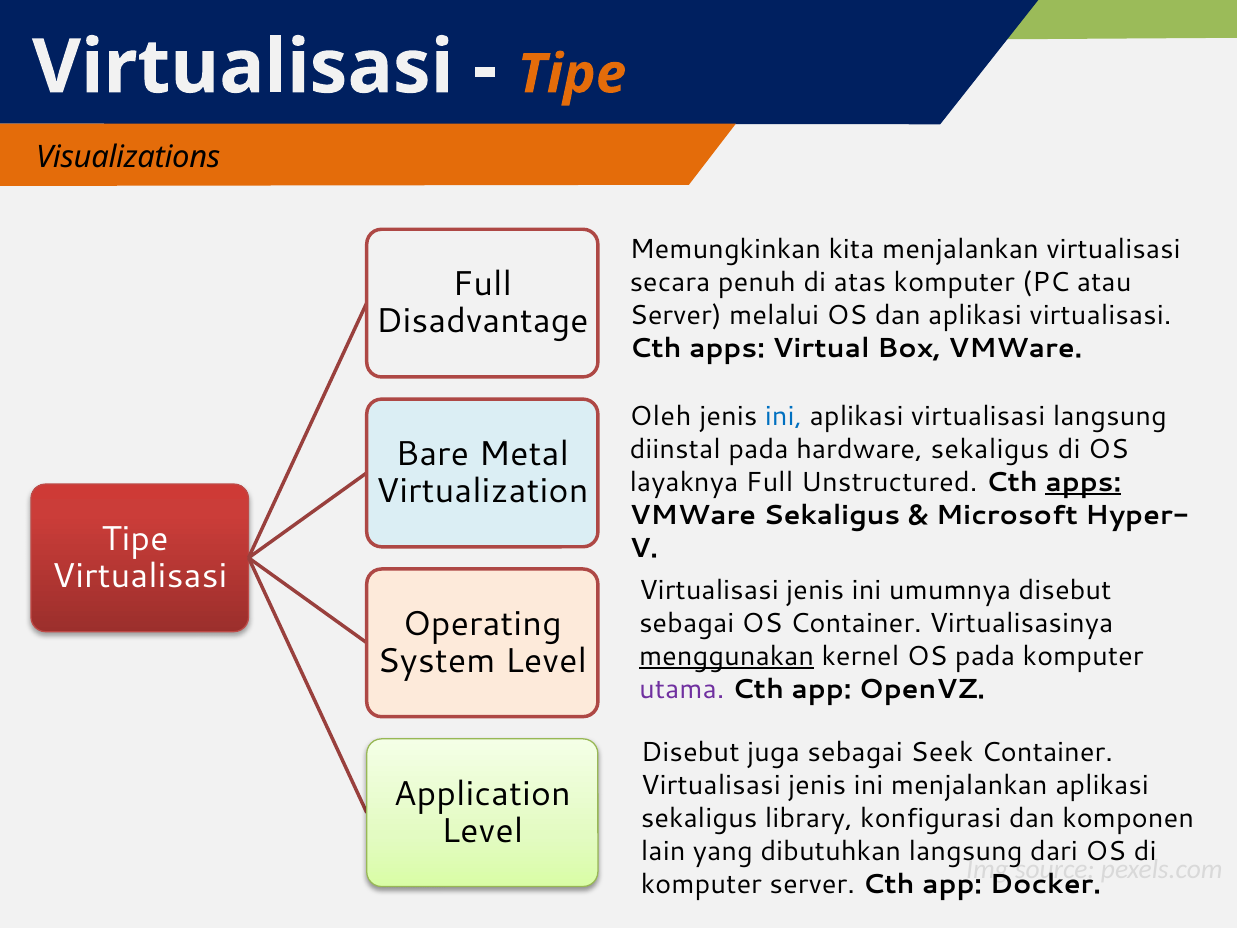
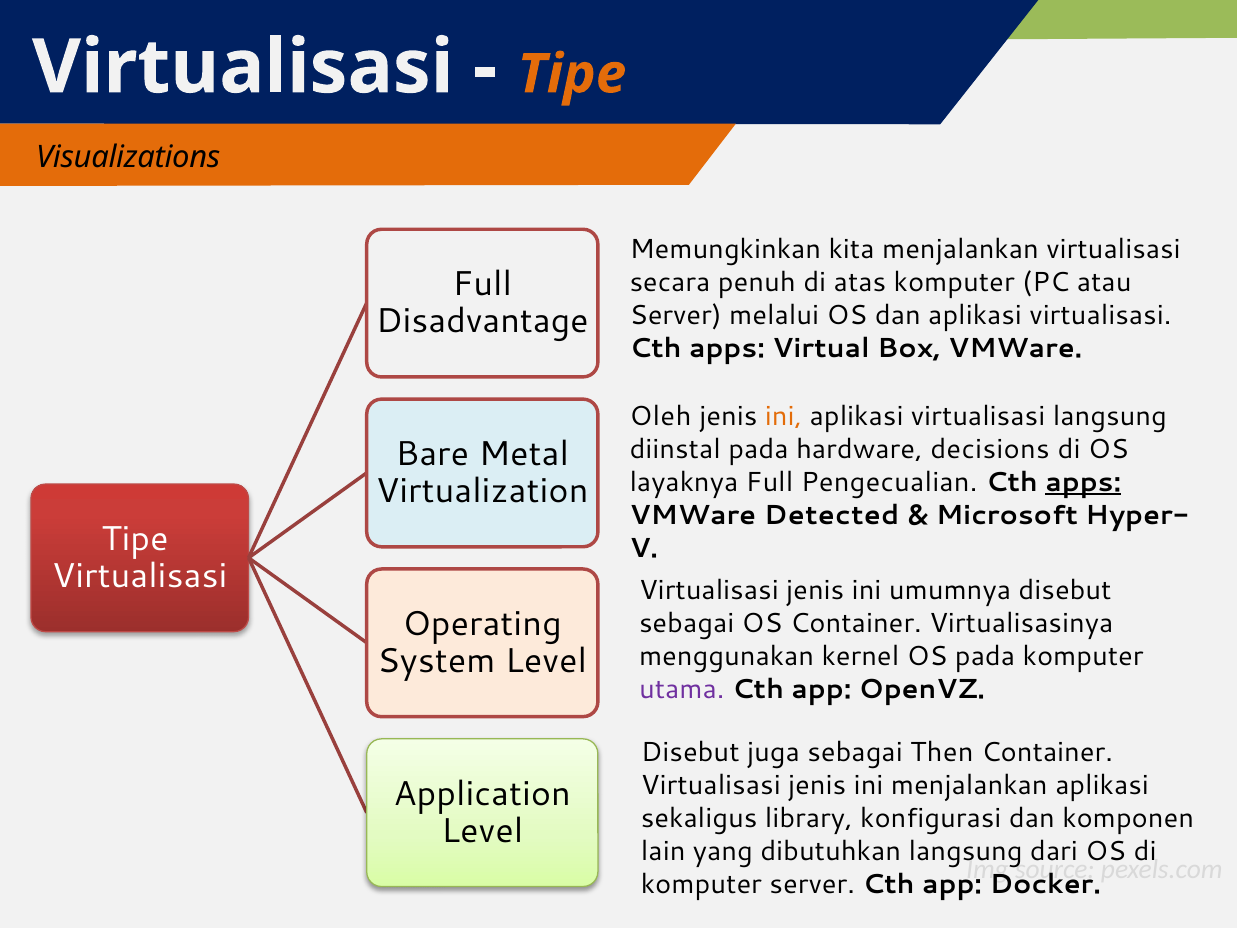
ini at (784, 416) colour: blue -> orange
hardware sekaligus: sekaligus -> decisions
Unstructured: Unstructured -> Pengecualian
VMWare Sekaligus: Sekaligus -> Detected
menggunakan underline: present -> none
Seek: Seek -> Then
